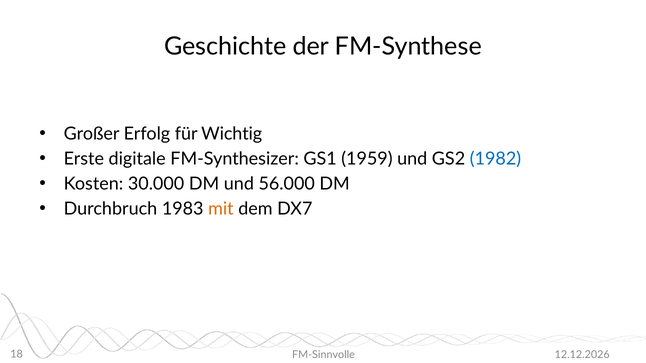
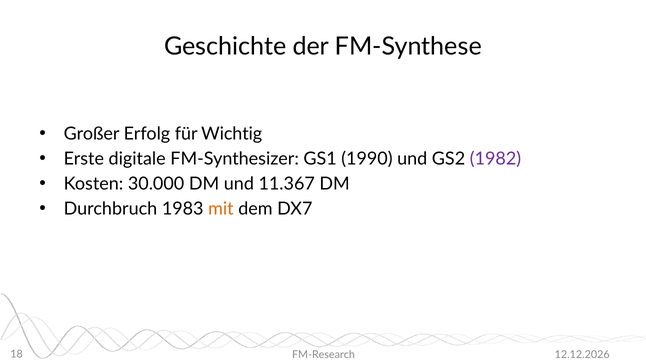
1959: 1959 -> 1990
1982 colour: blue -> purple
56.000: 56.000 -> 11.367
FM-Sinnvolle: FM-Sinnvolle -> FM-Research
